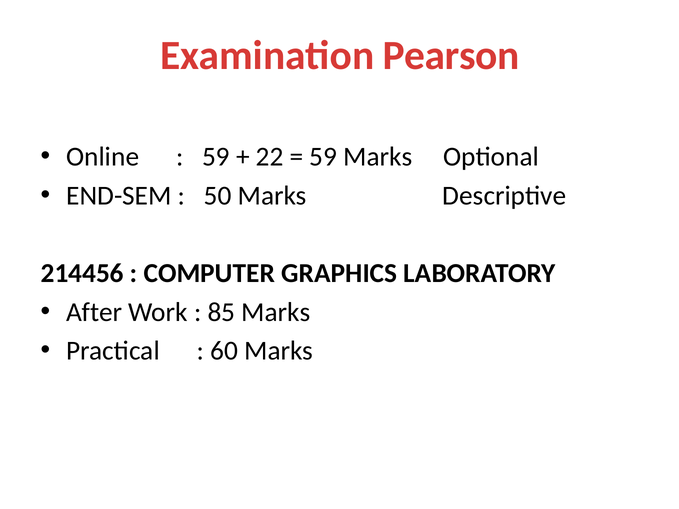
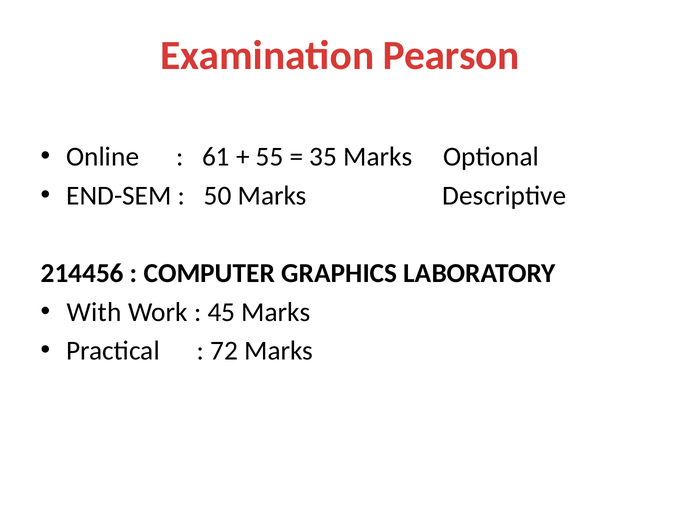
59 at (216, 157): 59 -> 61
22: 22 -> 55
59 at (323, 157): 59 -> 35
After: After -> With
85: 85 -> 45
60: 60 -> 72
